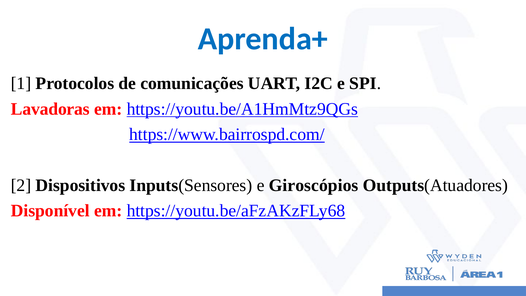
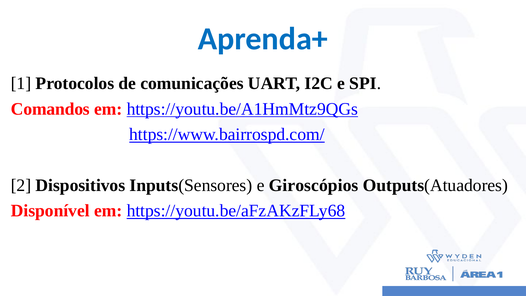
Lavadoras: Lavadoras -> Comandos
